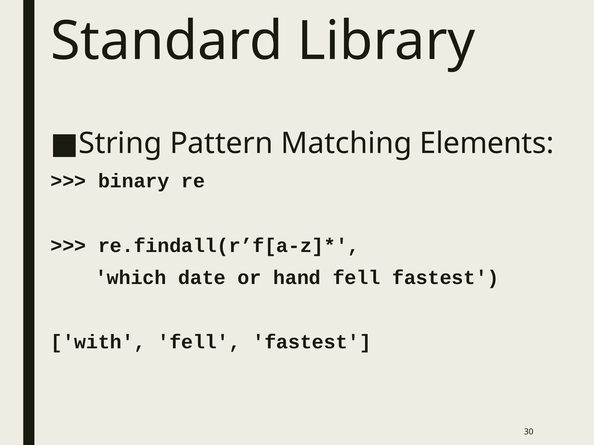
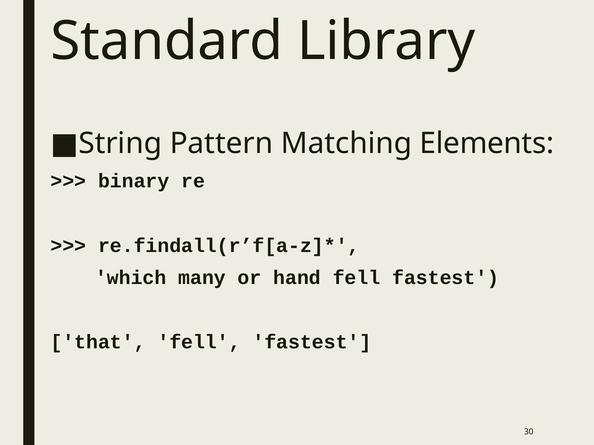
date: date -> many
with: with -> that
